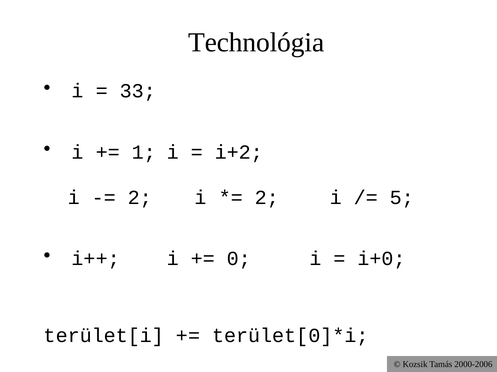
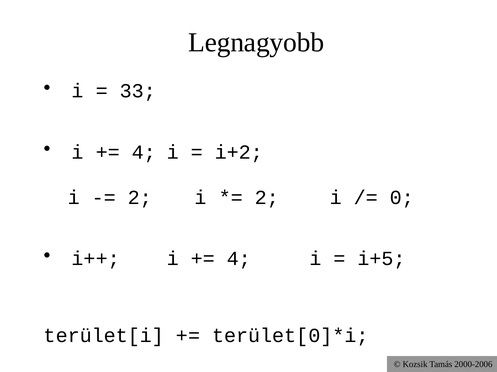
Technológia: Technológia -> Legnagyobb
1 at (144, 153): 1 -> 4
5: 5 -> 0
0 at (239, 259): 0 -> 4
i+0: i+0 -> i+5
